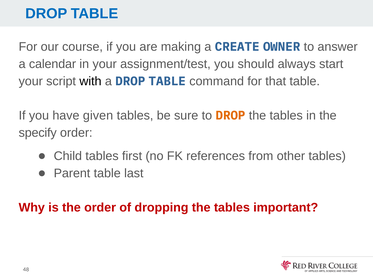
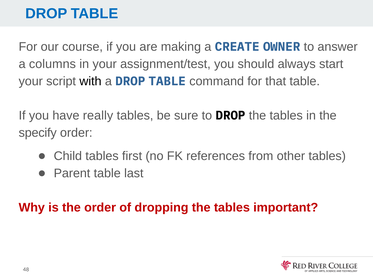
calendar: calendar -> columns
given: given -> really
DROP at (231, 115) colour: orange -> black
